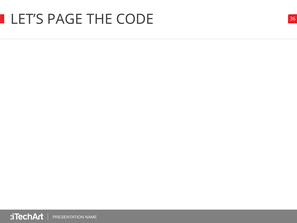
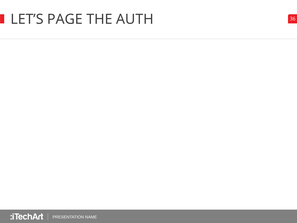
CODE: CODE -> AUTH
